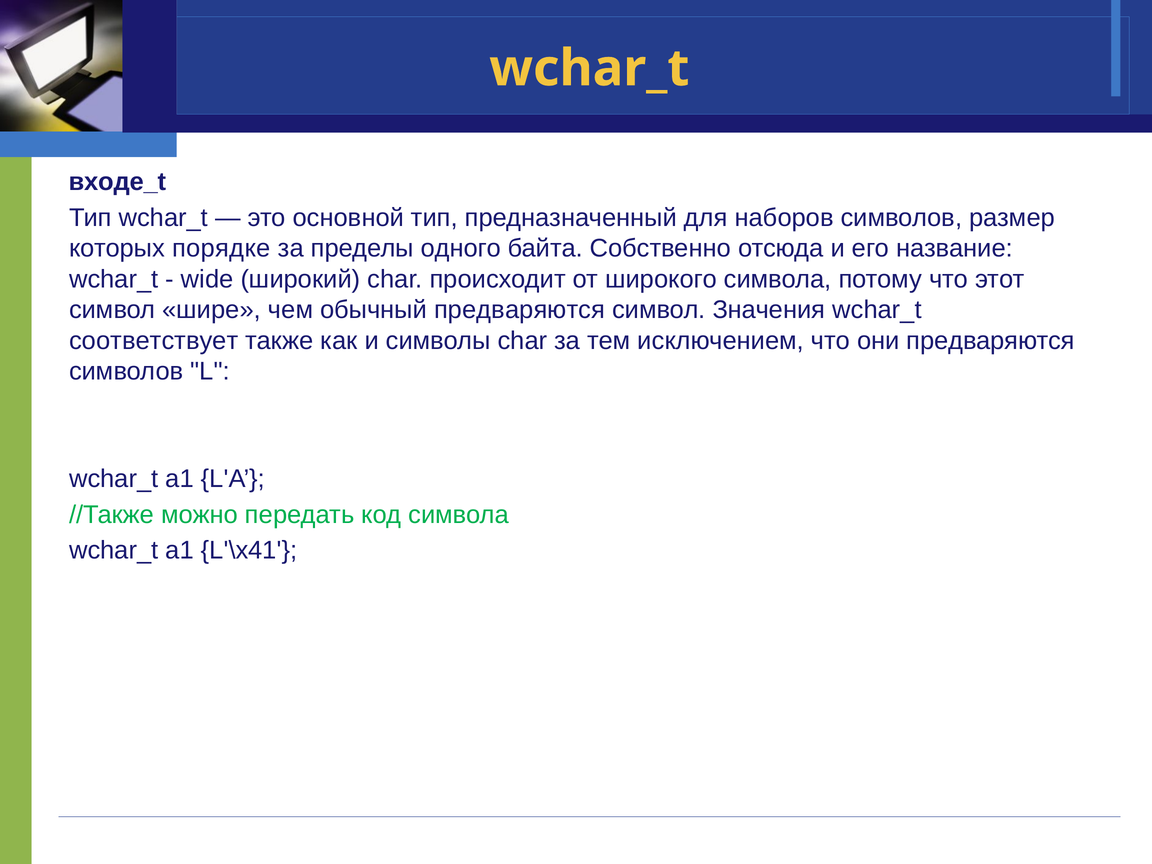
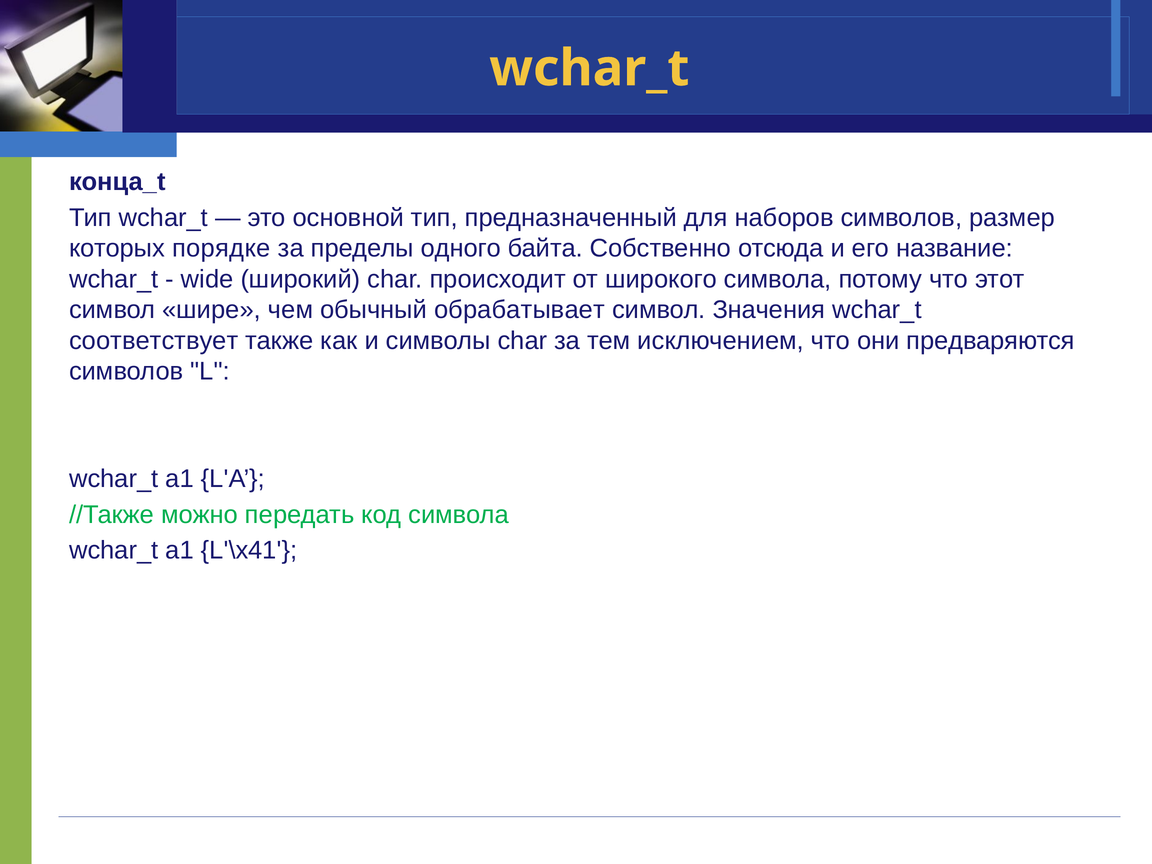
входе_t: входе_t -> конца_t
обычный предваряются: предваряются -> обрабатывает
